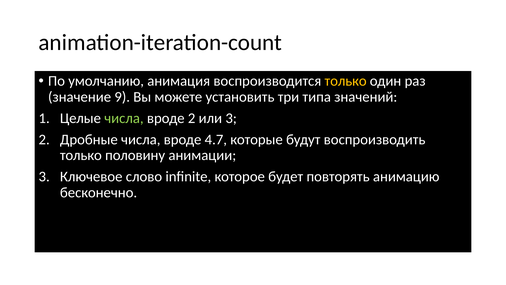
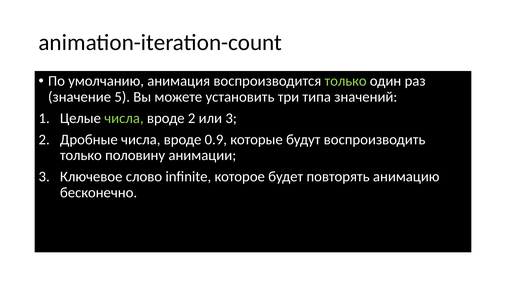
только at (346, 81) colour: yellow -> light green
9: 9 -> 5
4.7: 4.7 -> 0.9
